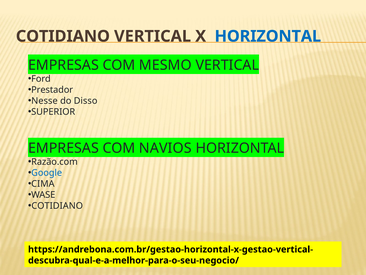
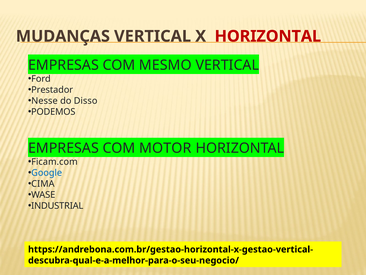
COTIDIANO at (63, 36): COTIDIANO -> MUDANÇAS
HORIZONTAL at (268, 36) colour: blue -> red
SUPERIOR: SUPERIOR -> PODEMOS
NAVIOS: NAVIOS -> MOTOR
Razão.com: Razão.com -> Ficam.com
COTIDIANO at (57, 206): COTIDIANO -> INDUSTRIAL
